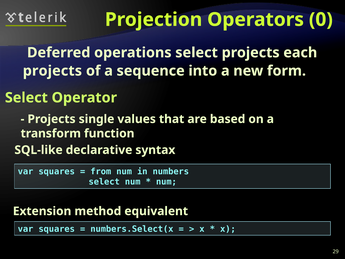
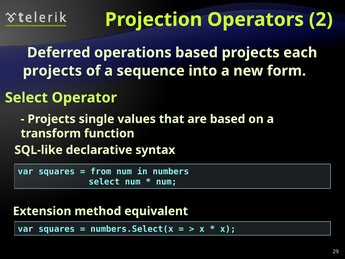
0: 0 -> 2
operations select: select -> based
